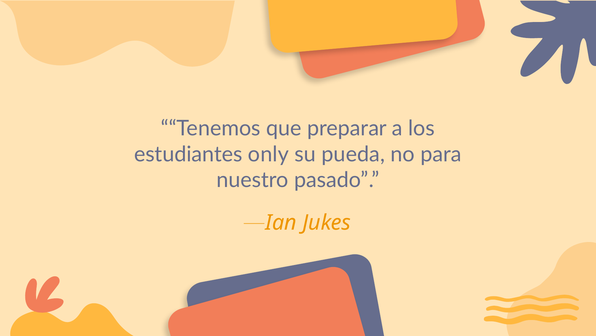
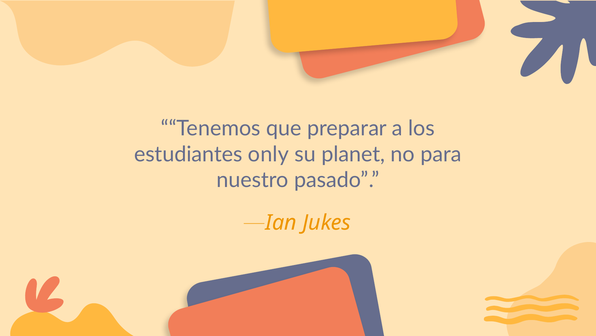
pueda: pueda -> planet
